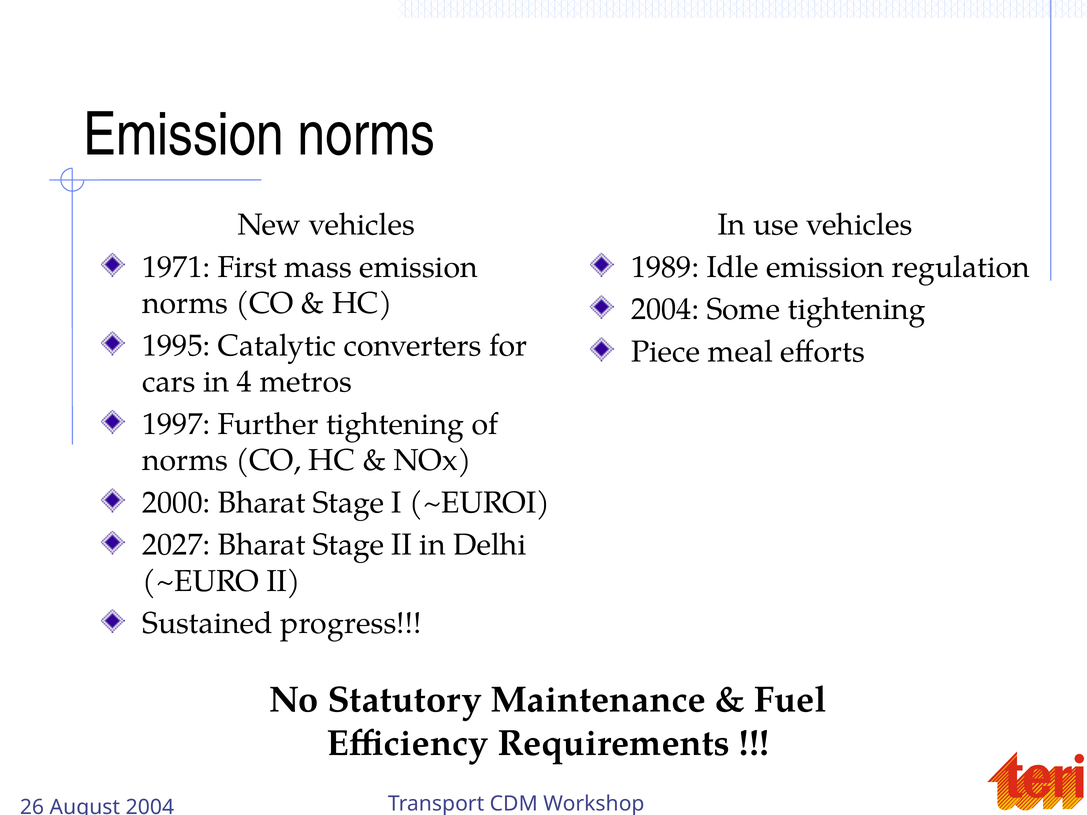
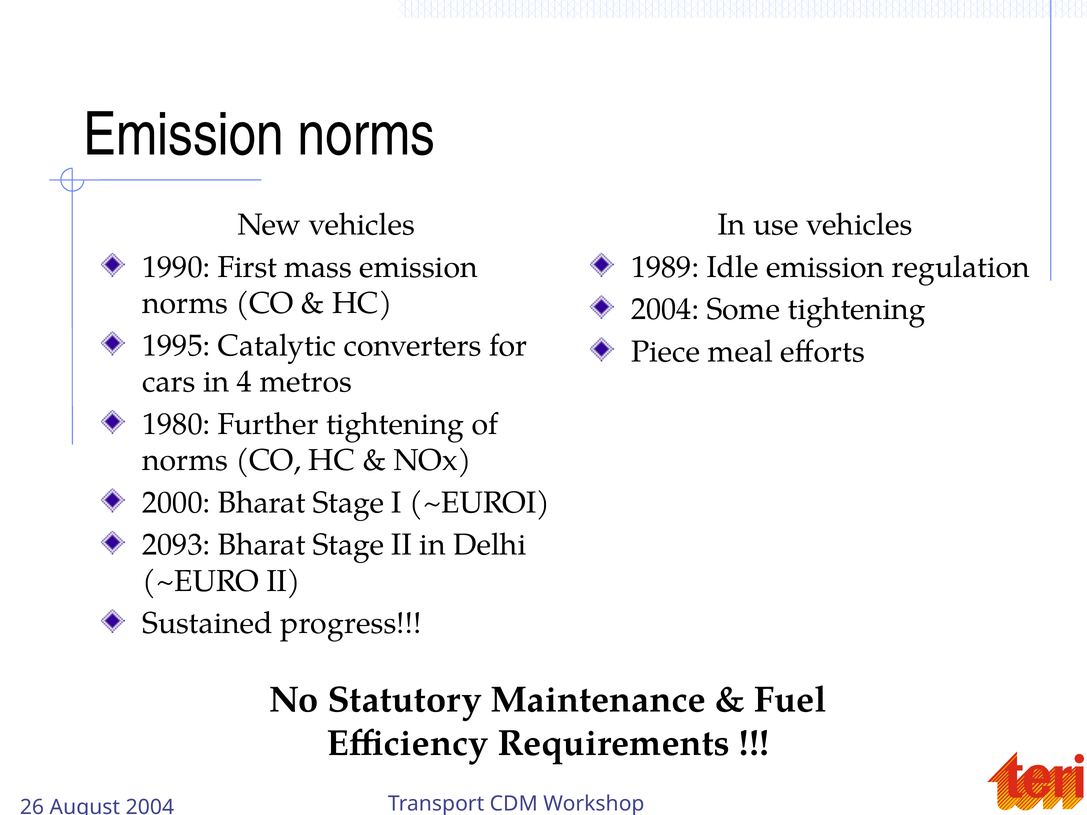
1971: 1971 -> 1990
1997: 1997 -> 1980
2027: 2027 -> 2093
